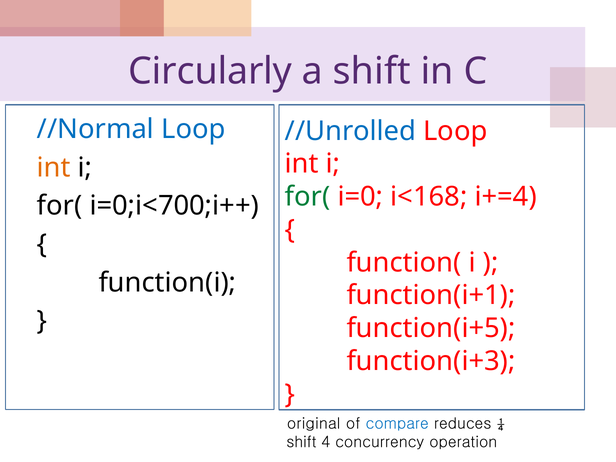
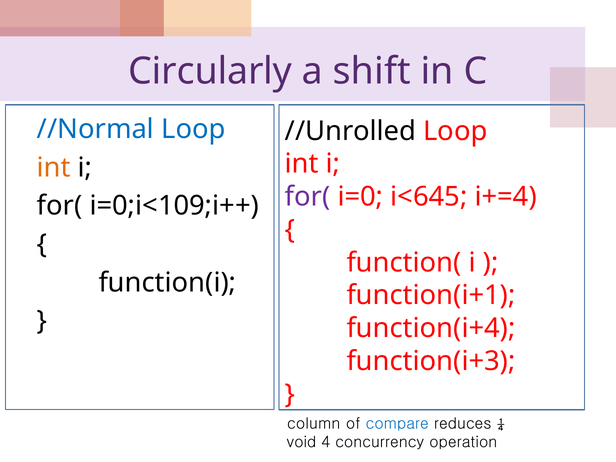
//Unrolled colour: blue -> black
for( at (308, 197) colour: green -> purple
i<168: i<168 -> i<645
i=0;i<700;i++: i=0;i<700;i++ -> i=0;i<109;i++
function(i+5: function(i+5 -> function(i+4
original: original -> column
shift at (302, 442): shift -> void
